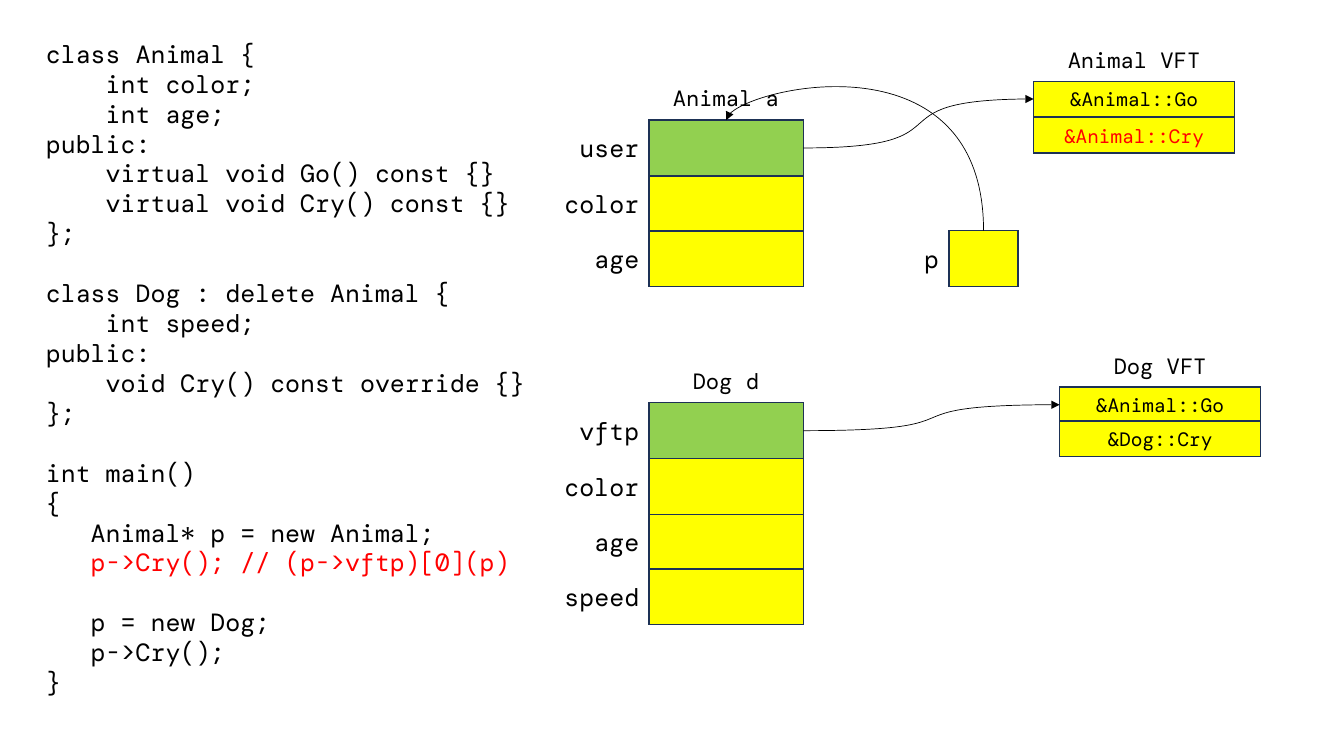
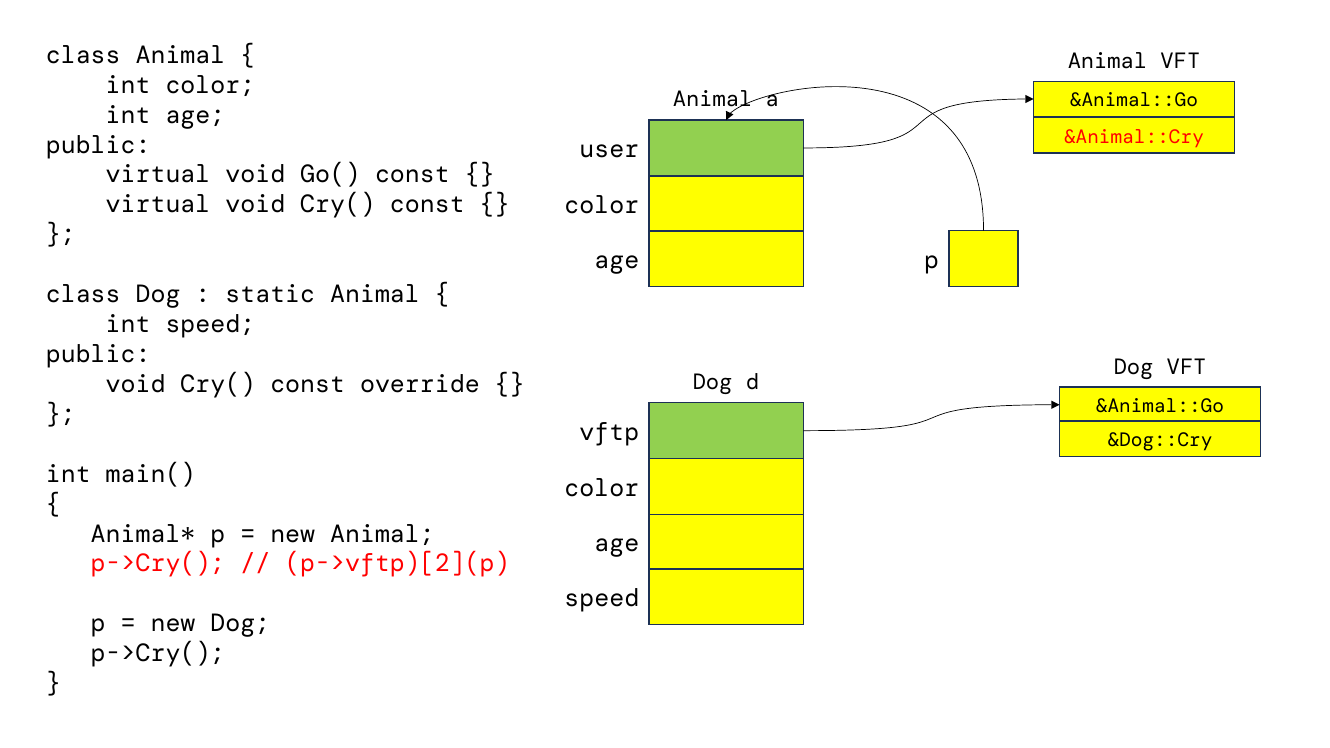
delete: delete -> static
p->vftp)[0](p: p->vftp)[0](p -> p->vftp)[2](p
